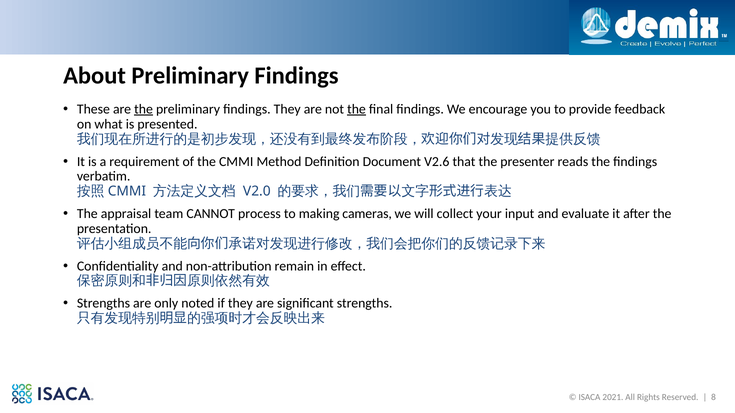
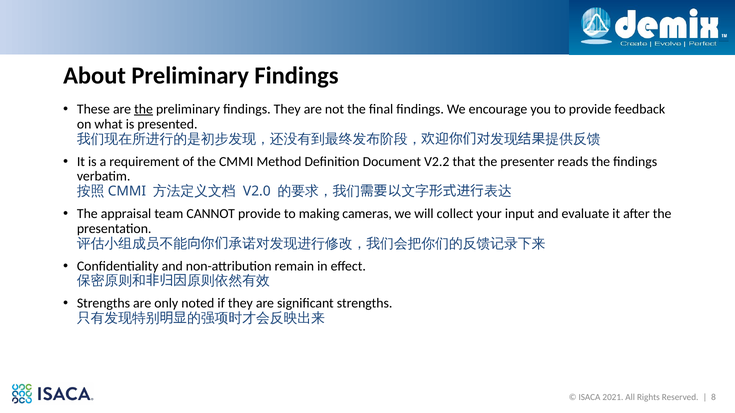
the at (356, 109) underline: present -> none
V2.6: V2.6 -> V2.2
CANNOT process: process -> provide
